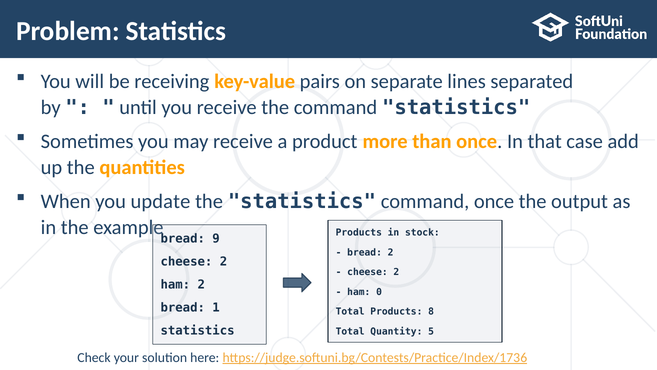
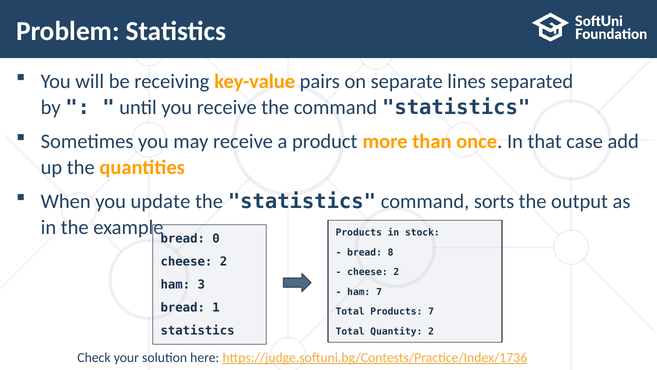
command once: once -> sorts
9: 9 -> 0
bread 2: 2 -> 8
ham 2: 2 -> 3
ham 0: 0 -> 7
Products 8: 8 -> 7
Quantity 5: 5 -> 2
